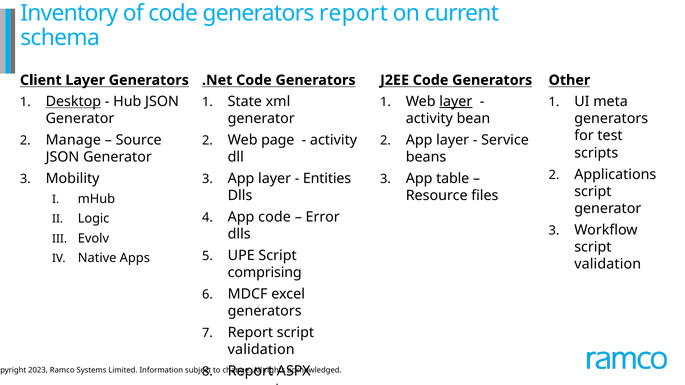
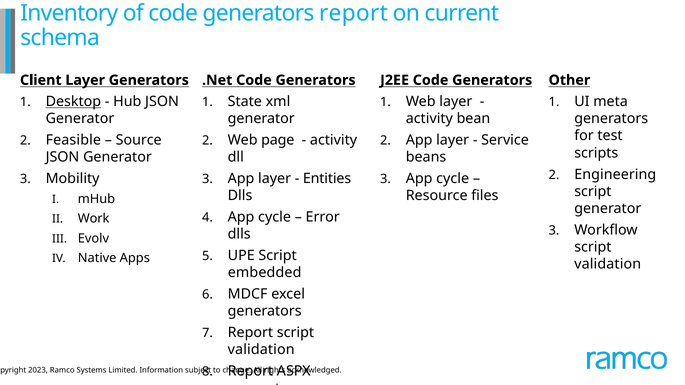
layer at (456, 102) underline: present -> none
Manage: Manage -> Feasible
Applications: Applications -> Engineering
table at (453, 179): table -> cycle
code at (275, 217): code -> cycle
Logic: Logic -> Work
comprising: comprising -> embedded
